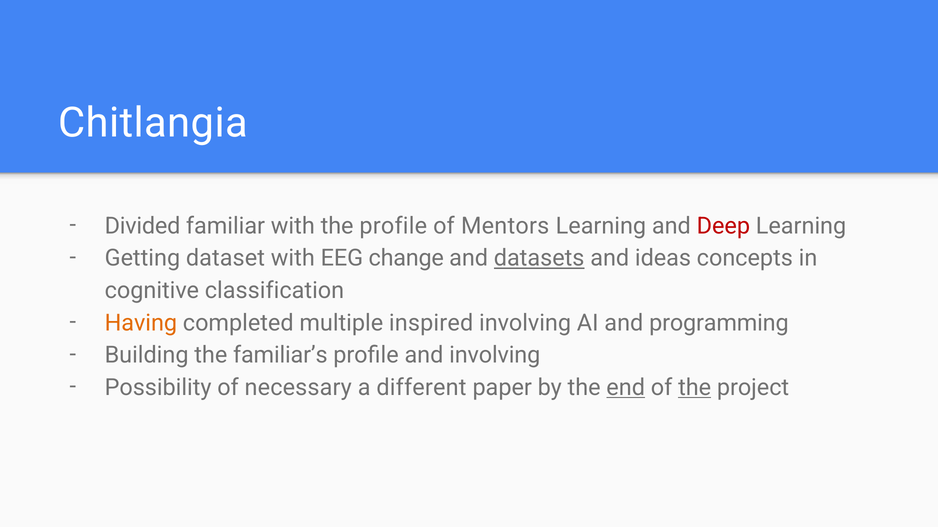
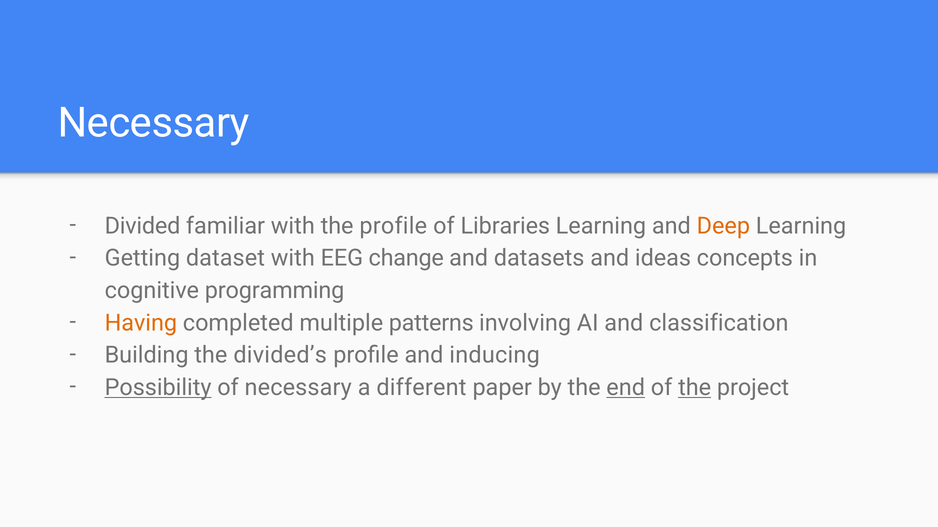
Chitlangia at (153, 123): Chitlangia -> Necessary
Mentors: Mentors -> Libraries
Deep colour: red -> orange
datasets underline: present -> none
classification: classification -> programming
inspired: inspired -> patterns
programming: programming -> classification
familiar’s: familiar’s -> divided’s
and involving: involving -> inducing
Possibility underline: none -> present
